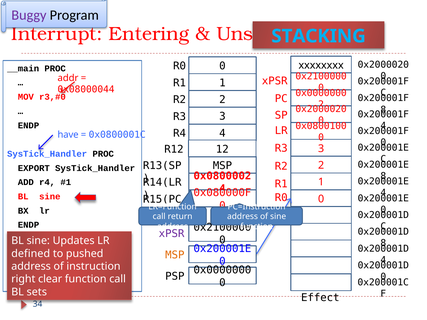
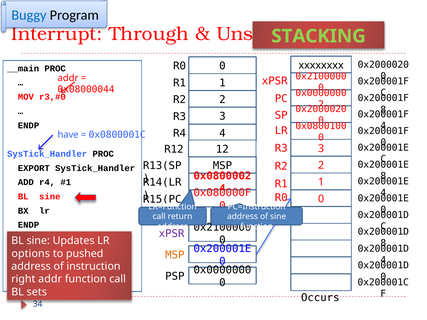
Buggy colour: purple -> blue
Entering: Entering -> Through
STACKING colour: light blue -> light green
defined: defined -> options
right clear: clear -> addr
Effect: Effect -> Occurs
